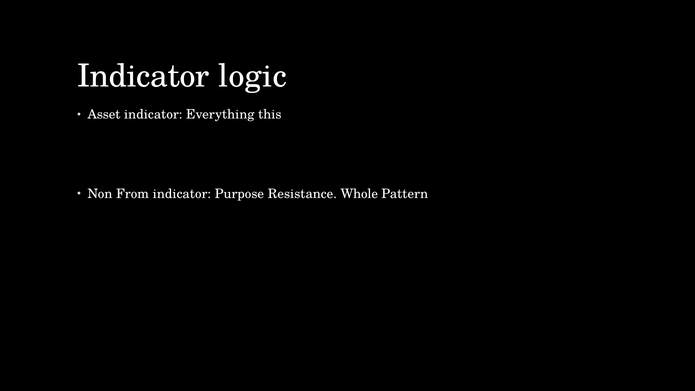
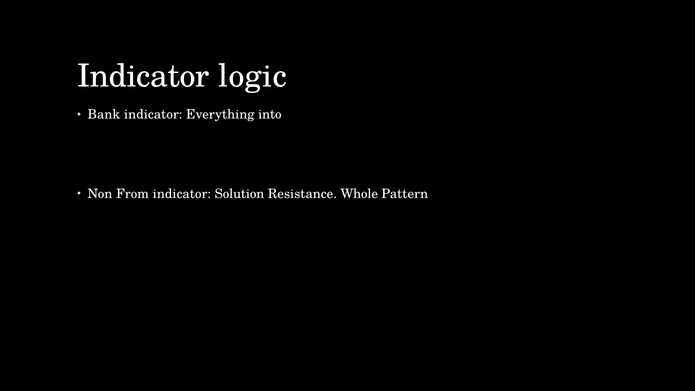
Asset: Asset -> Bank
this: this -> into
Purpose: Purpose -> Solution
